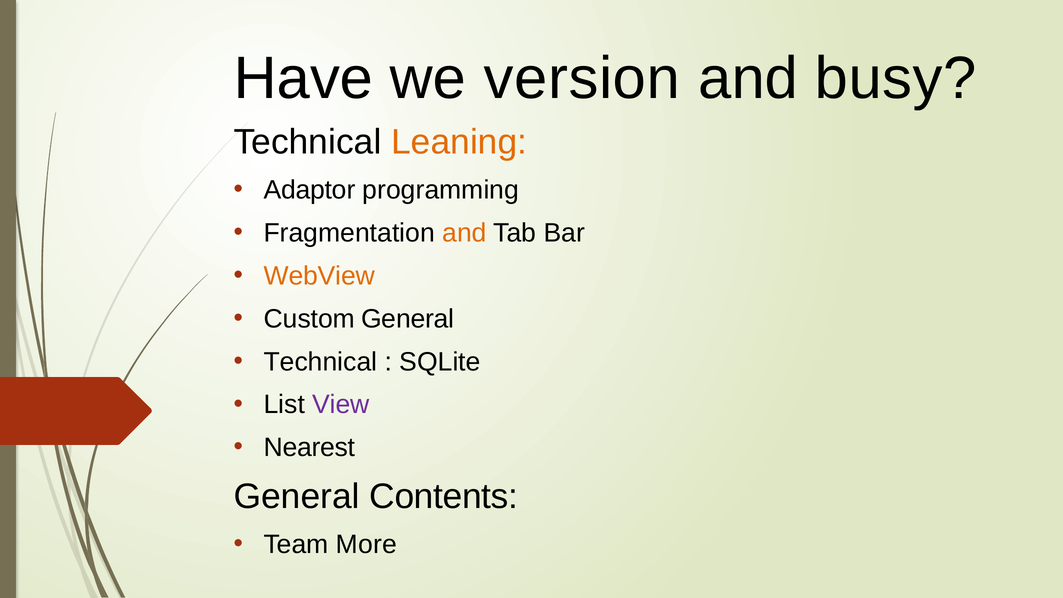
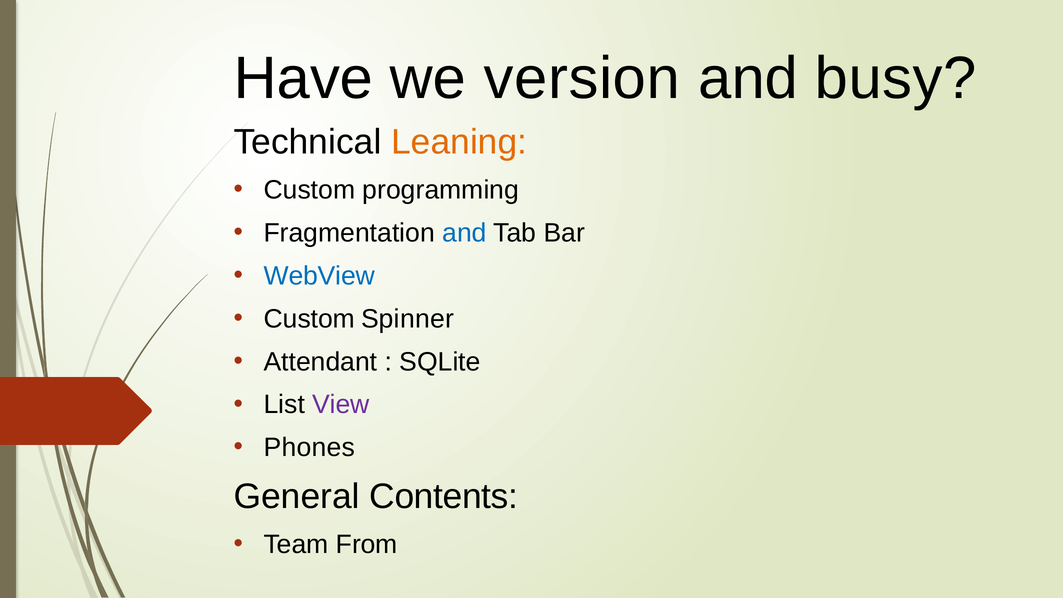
Adaptor at (310, 190): Adaptor -> Custom
and at (464, 233) colour: orange -> blue
WebView colour: orange -> blue
Custom General: General -> Spinner
Technical at (320, 362): Technical -> Attendant
Nearest: Nearest -> Phones
More: More -> From
